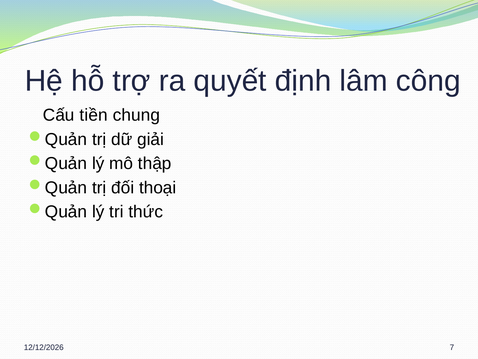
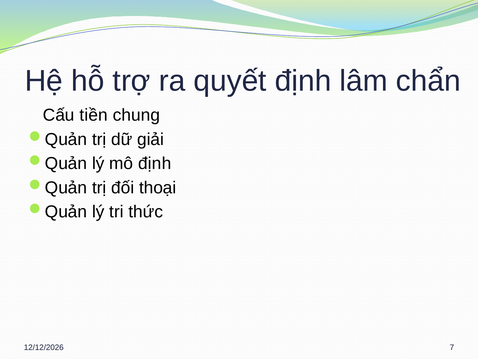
công: công -> chẩn
mô thập: thập -> định
